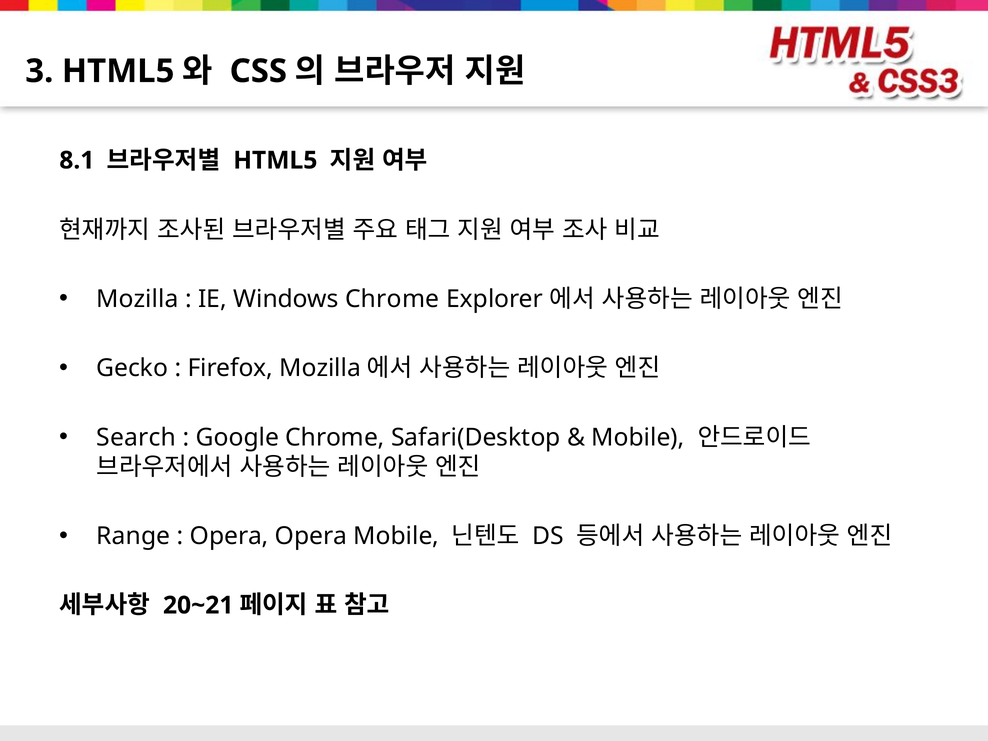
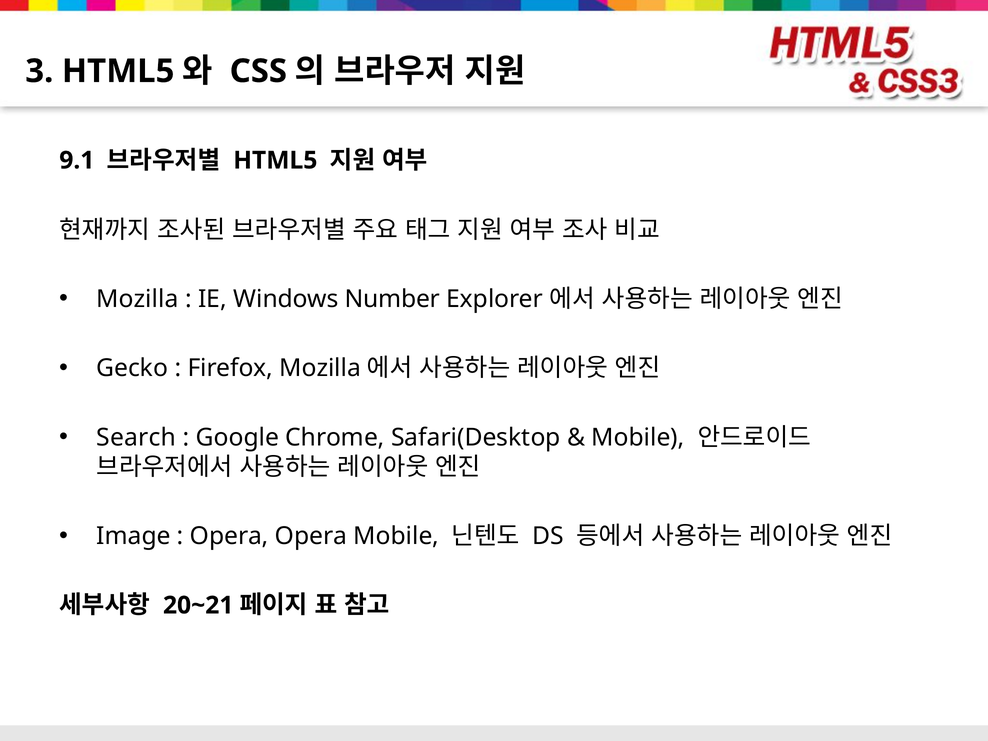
8.1: 8.1 -> 9.1
Windows Chrome: Chrome -> Number
Range: Range -> Image
